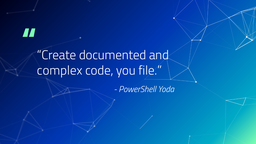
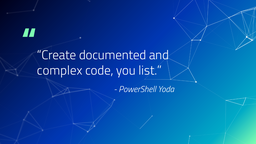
file: file -> list
